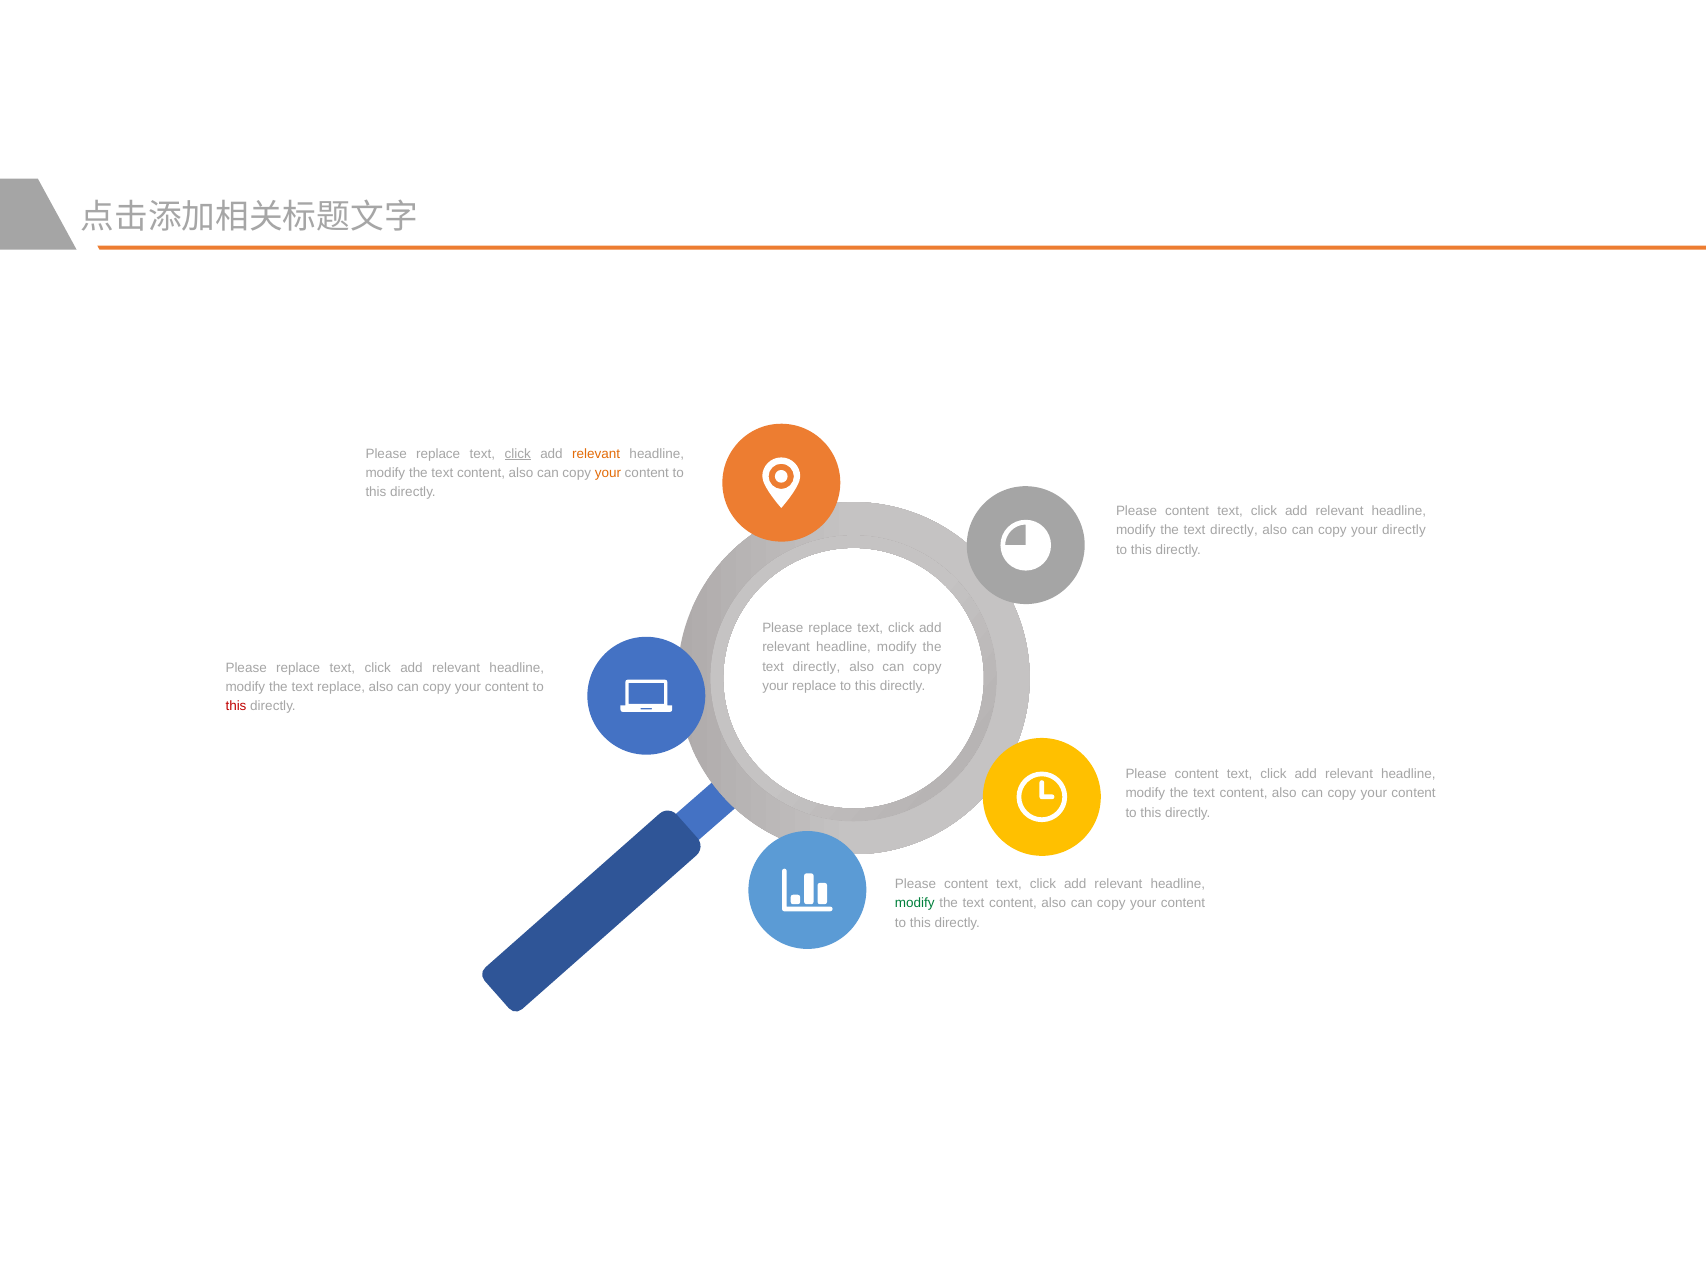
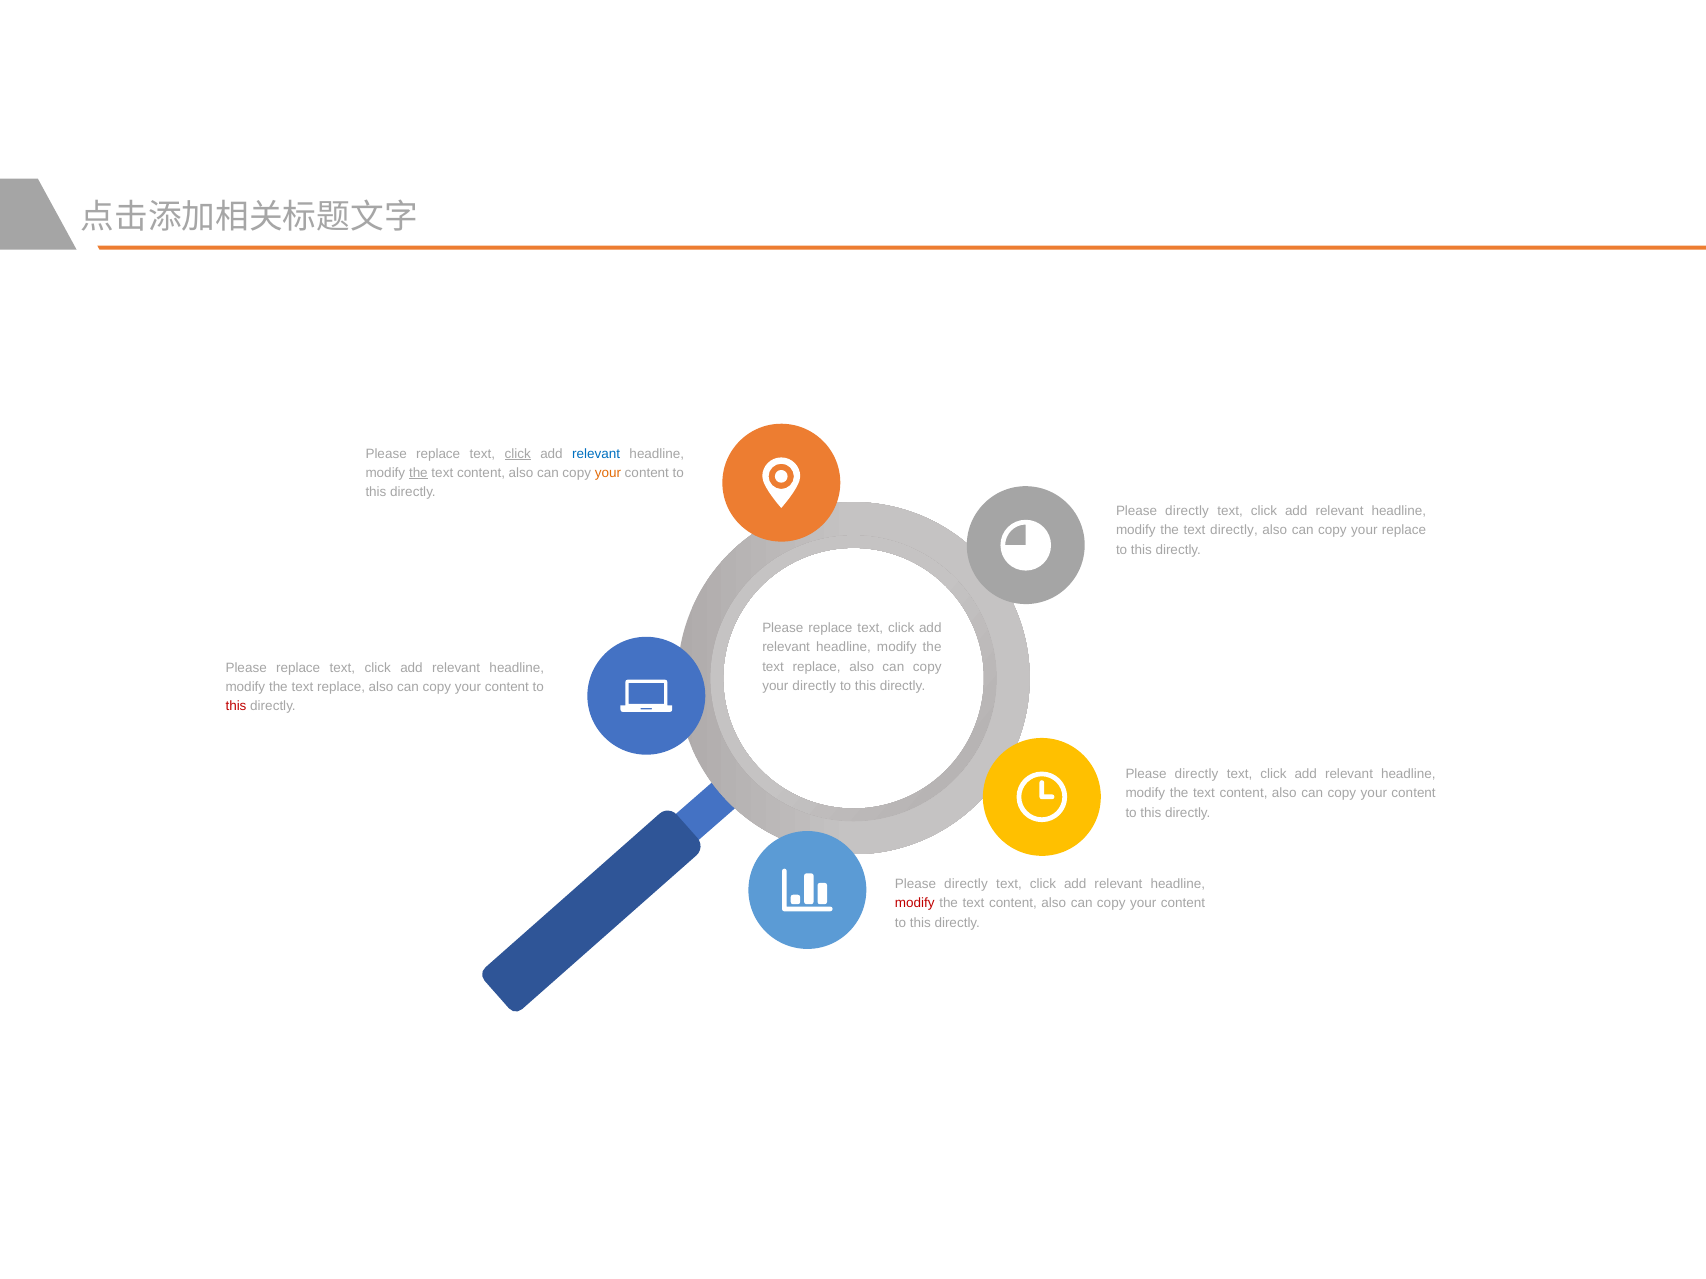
relevant at (596, 454) colour: orange -> blue
the at (418, 473) underline: none -> present
content at (1187, 511): content -> directly
your directly: directly -> replace
directly at (816, 667): directly -> replace
your replace: replace -> directly
content at (1197, 774): content -> directly
content at (966, 884): content -> directly
modify at (915, 904) colour: green -> red
